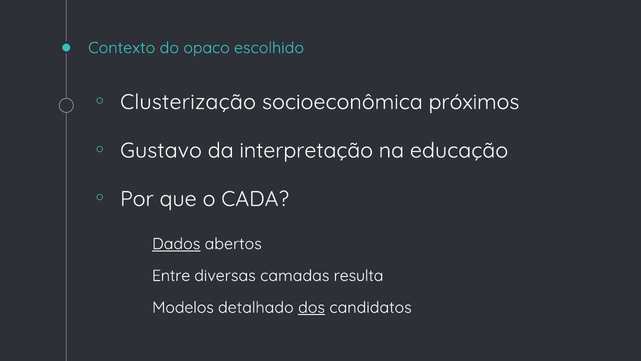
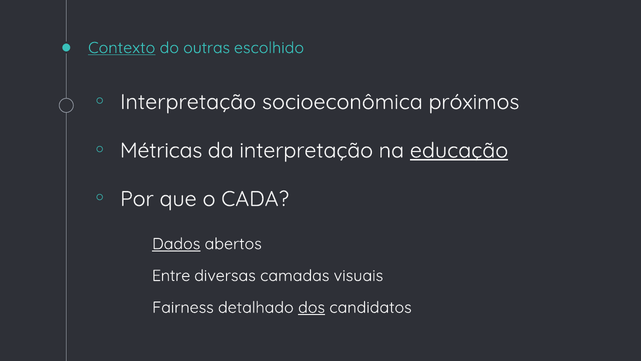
Contexto underline: none -> present
opaco: opaco -> outras
Clusterização at (188, 102): Clusterização -> Interpretação
Gustavo: Gustavo -> Métricas
educação underline: none -> present
resulta: resulta -> visuais
Modelos: Modelos -> Fairness
